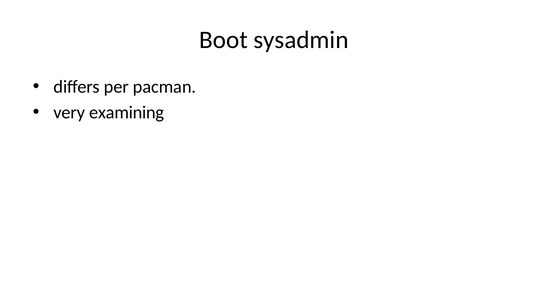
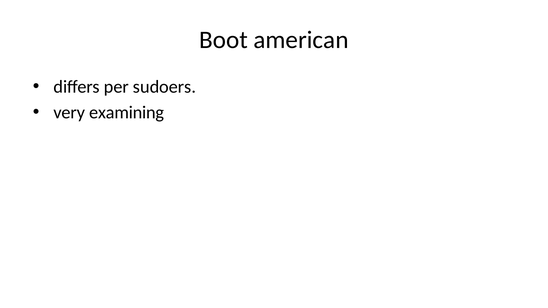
sysadmin: sysadmin -> american
pacman: pacman -> sudoers
